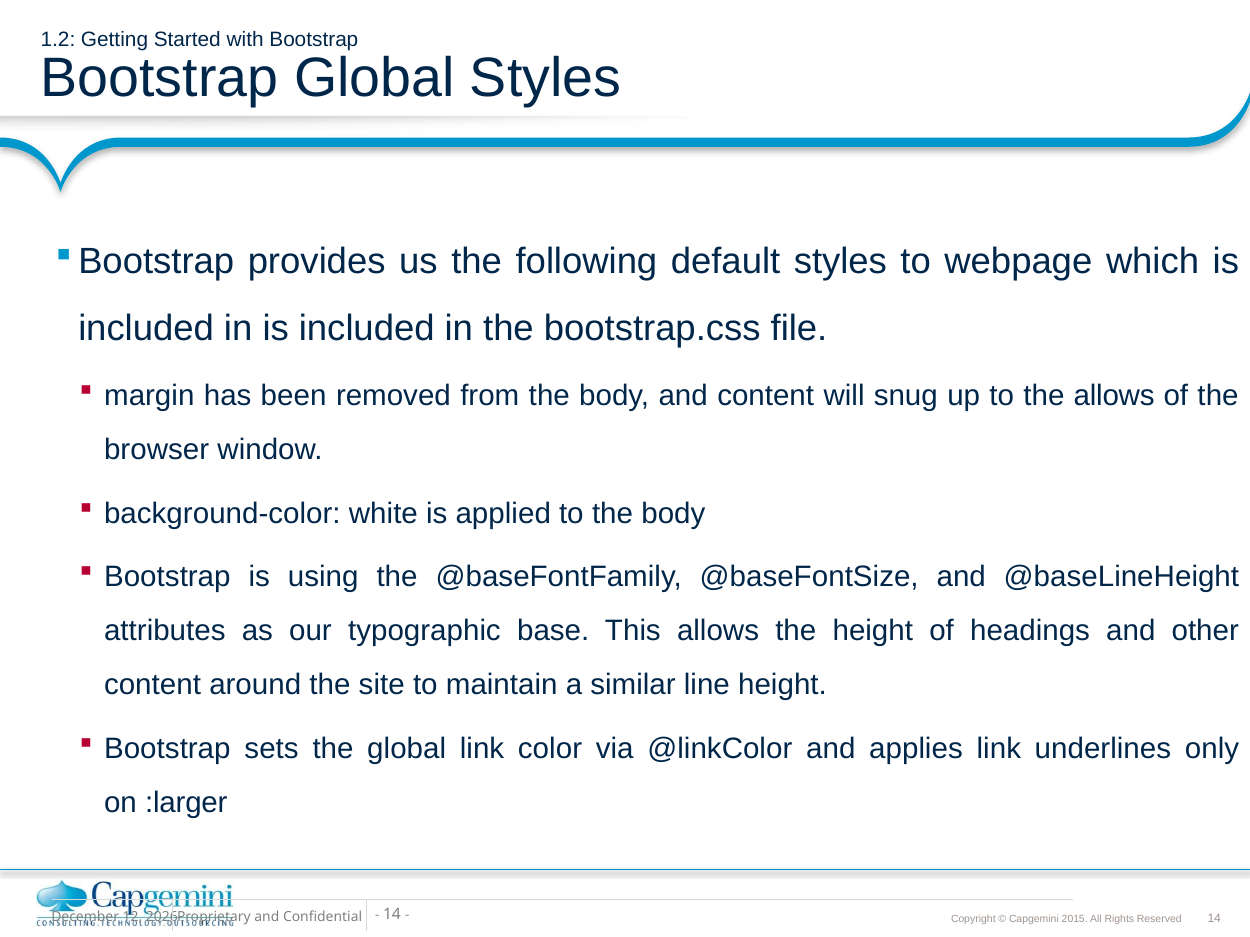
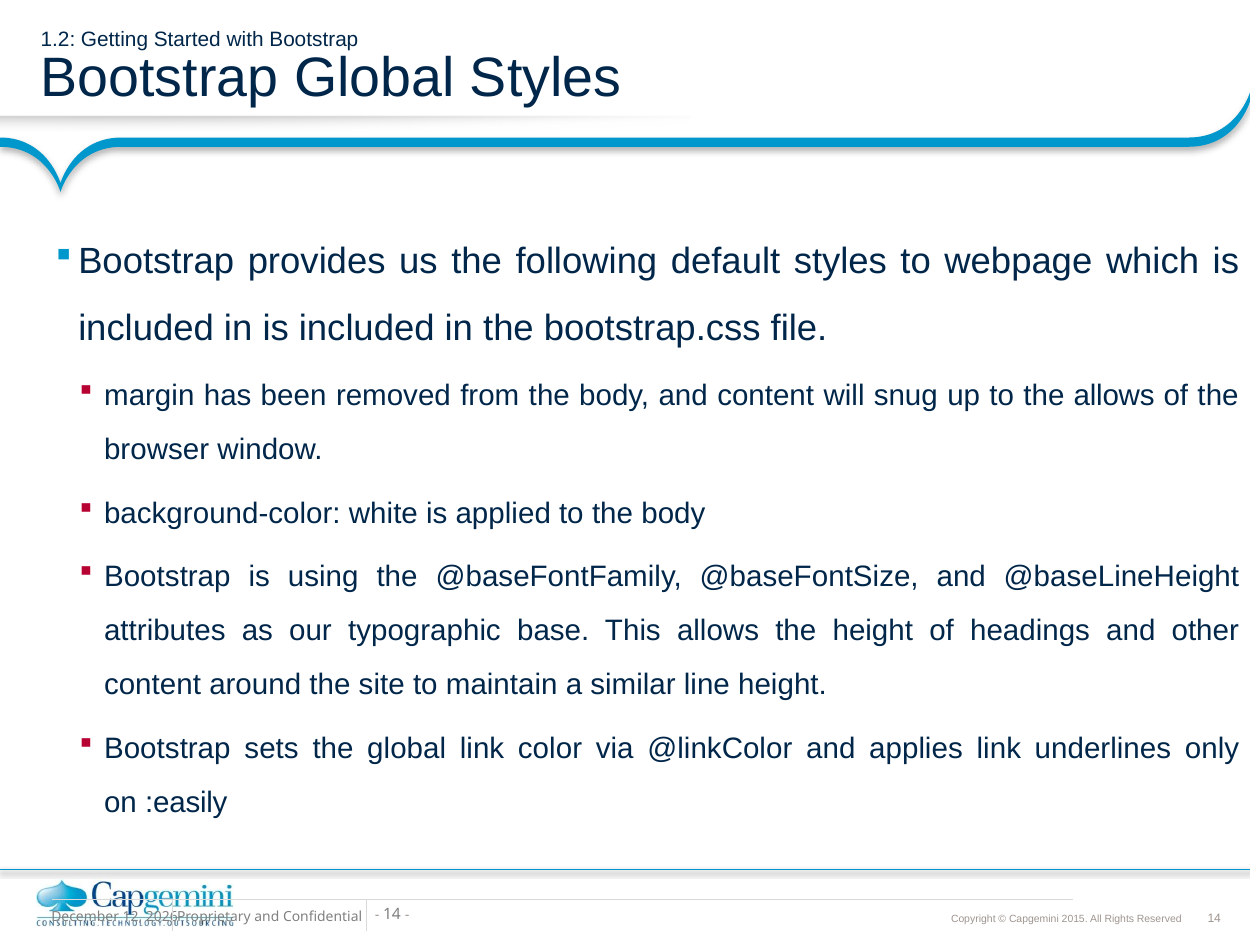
:larger: :larger -> :easily
